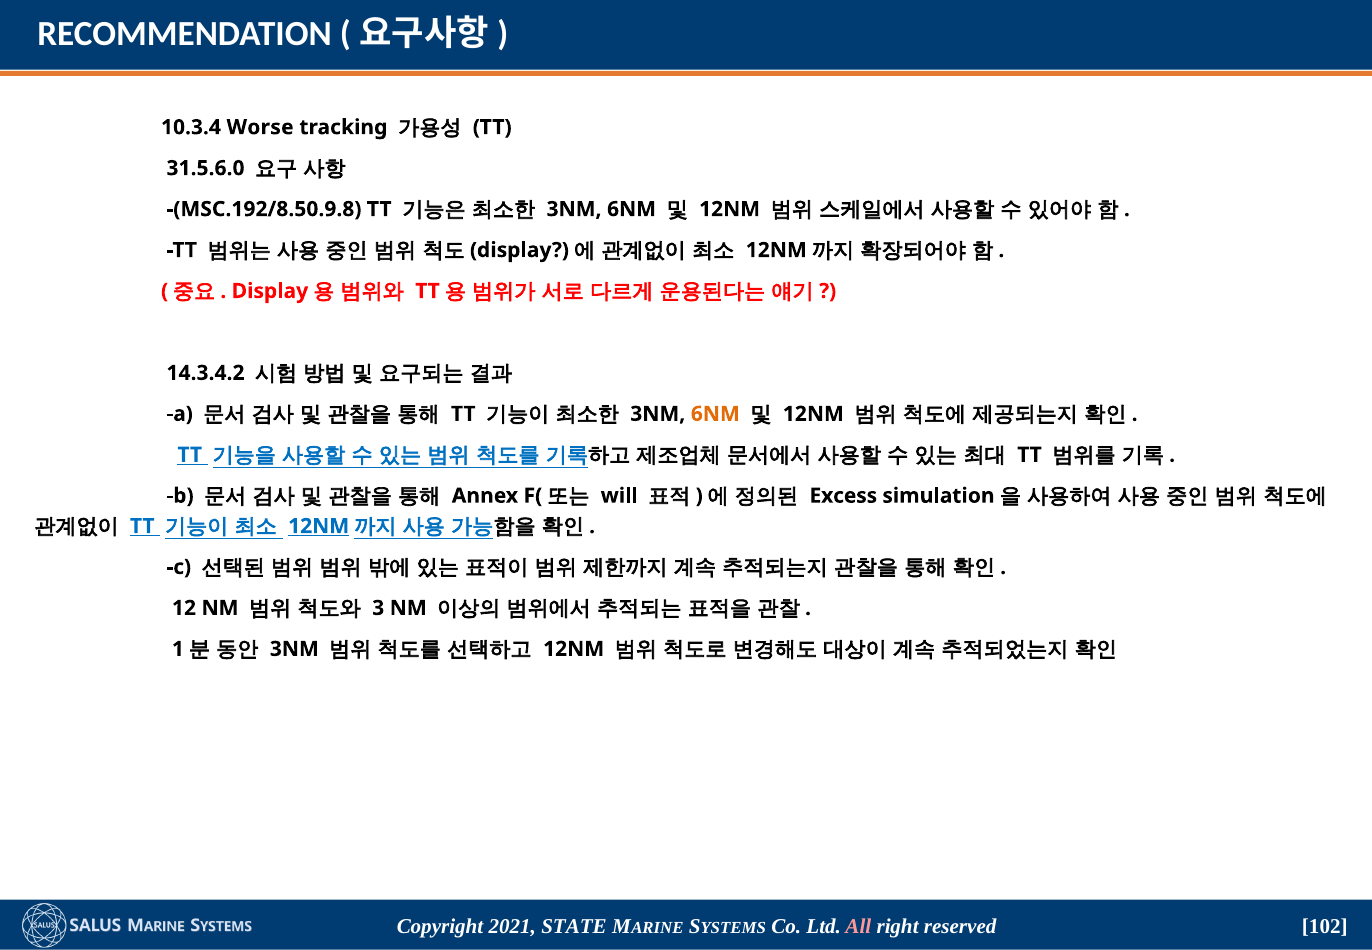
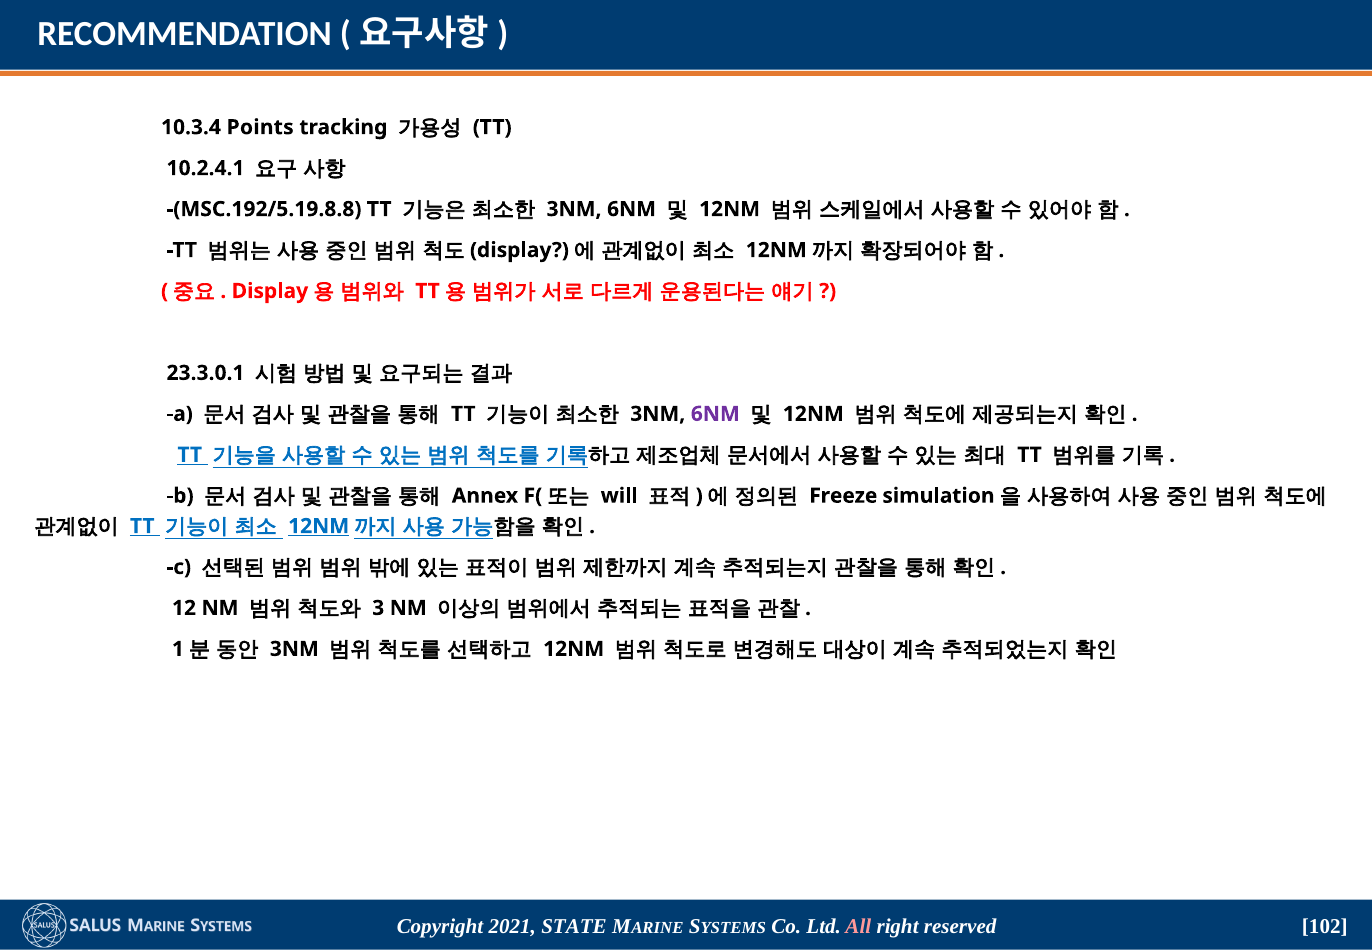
Worse: Worse -> Points
31.5.6.0: 31.5.6.0 -> 10.2.4.1
-(MSC.192/8.50.9.8: -(MSC.192/8.50.9.8 -> -(MSC.192/5.19.8.8
14.3.4.2: 14.3.4.2 -> 23.3.0.1
6NM at (715, 414) colour: orange -> purple
Excess: Excess -> Freeze
